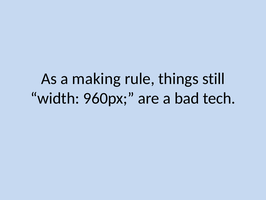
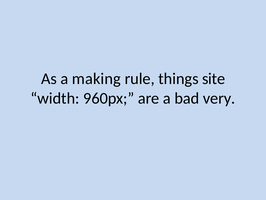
still: still -> site
tech: tech -> very
